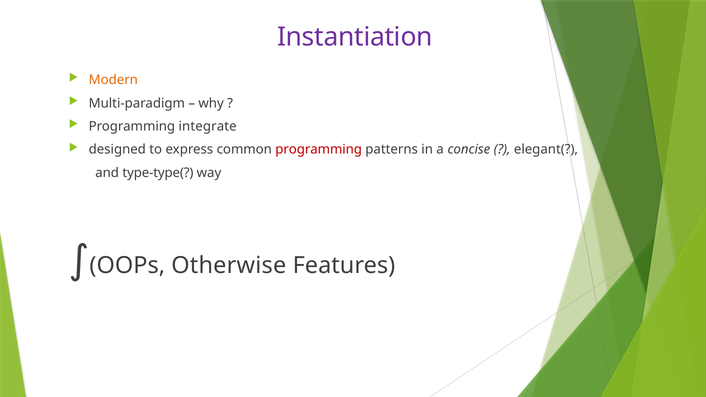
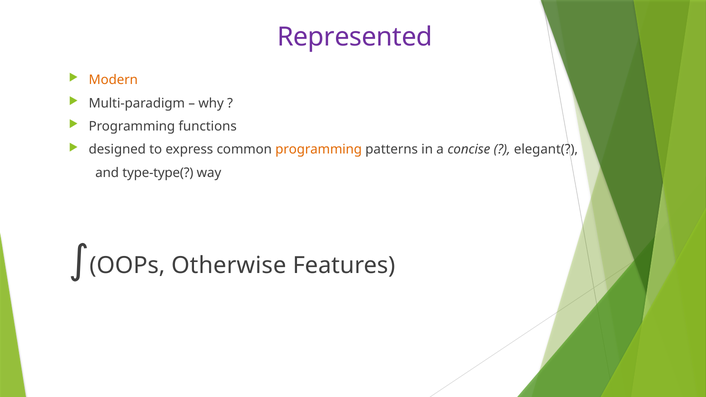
Instantiation: Instantiation -> Represented
integrate: integrate -> functions
programming at (319, 150) colour: red -> orange
